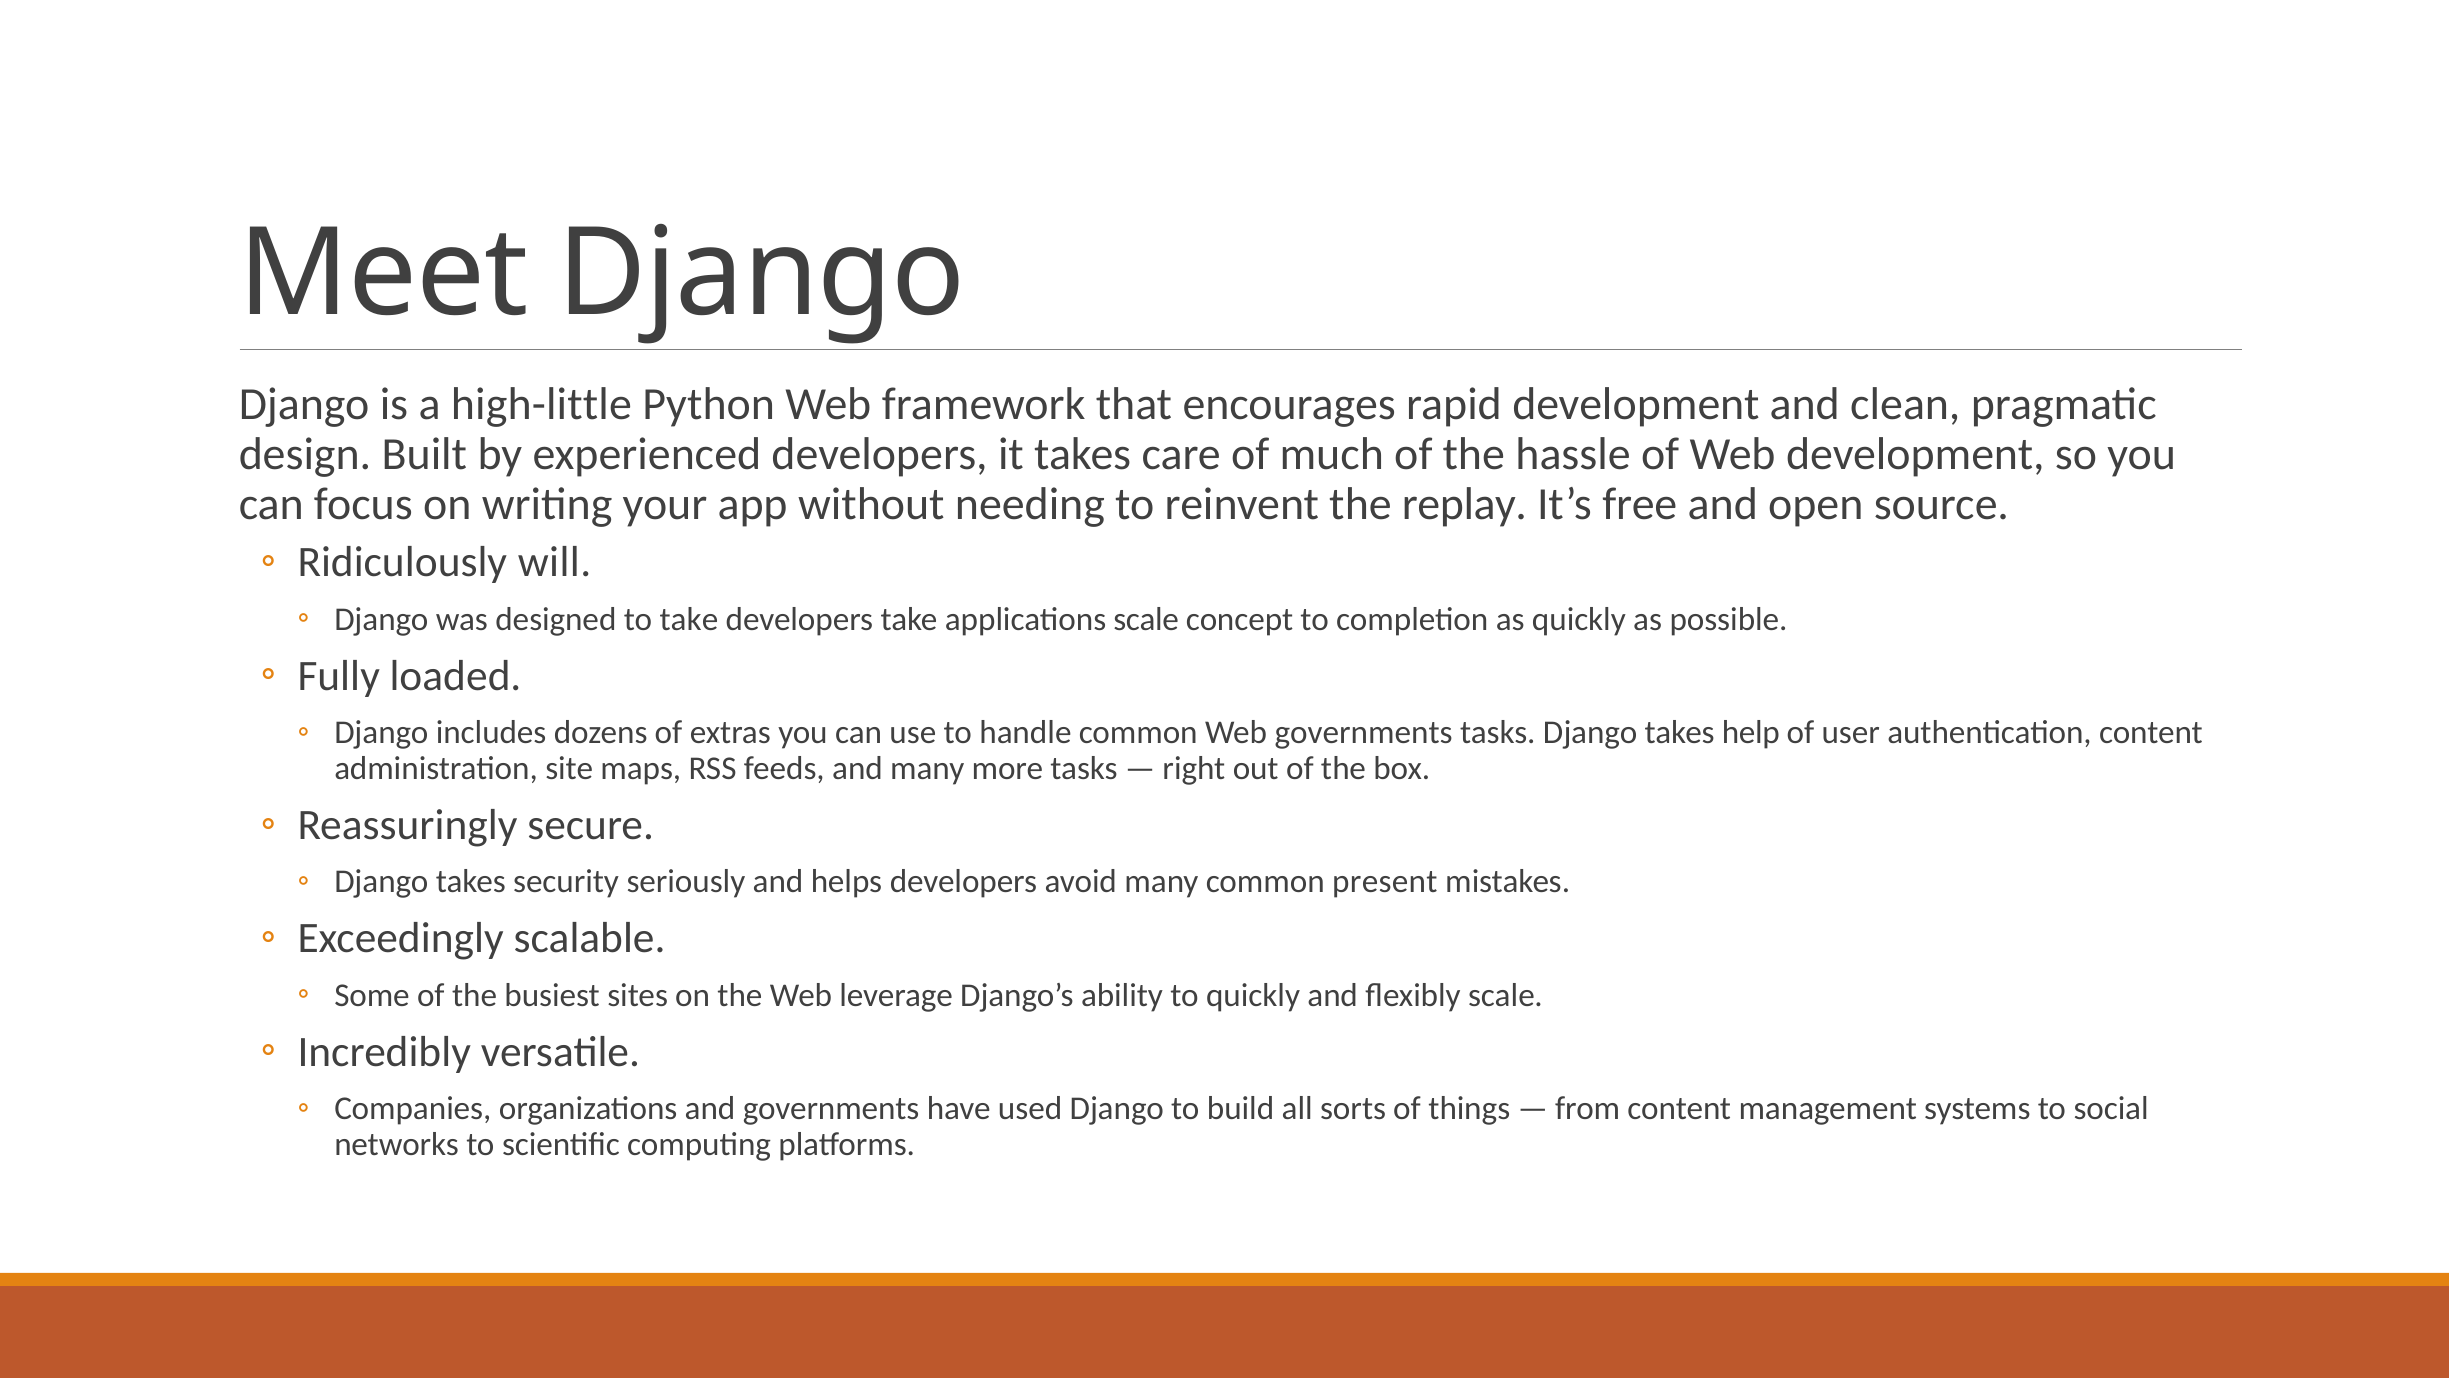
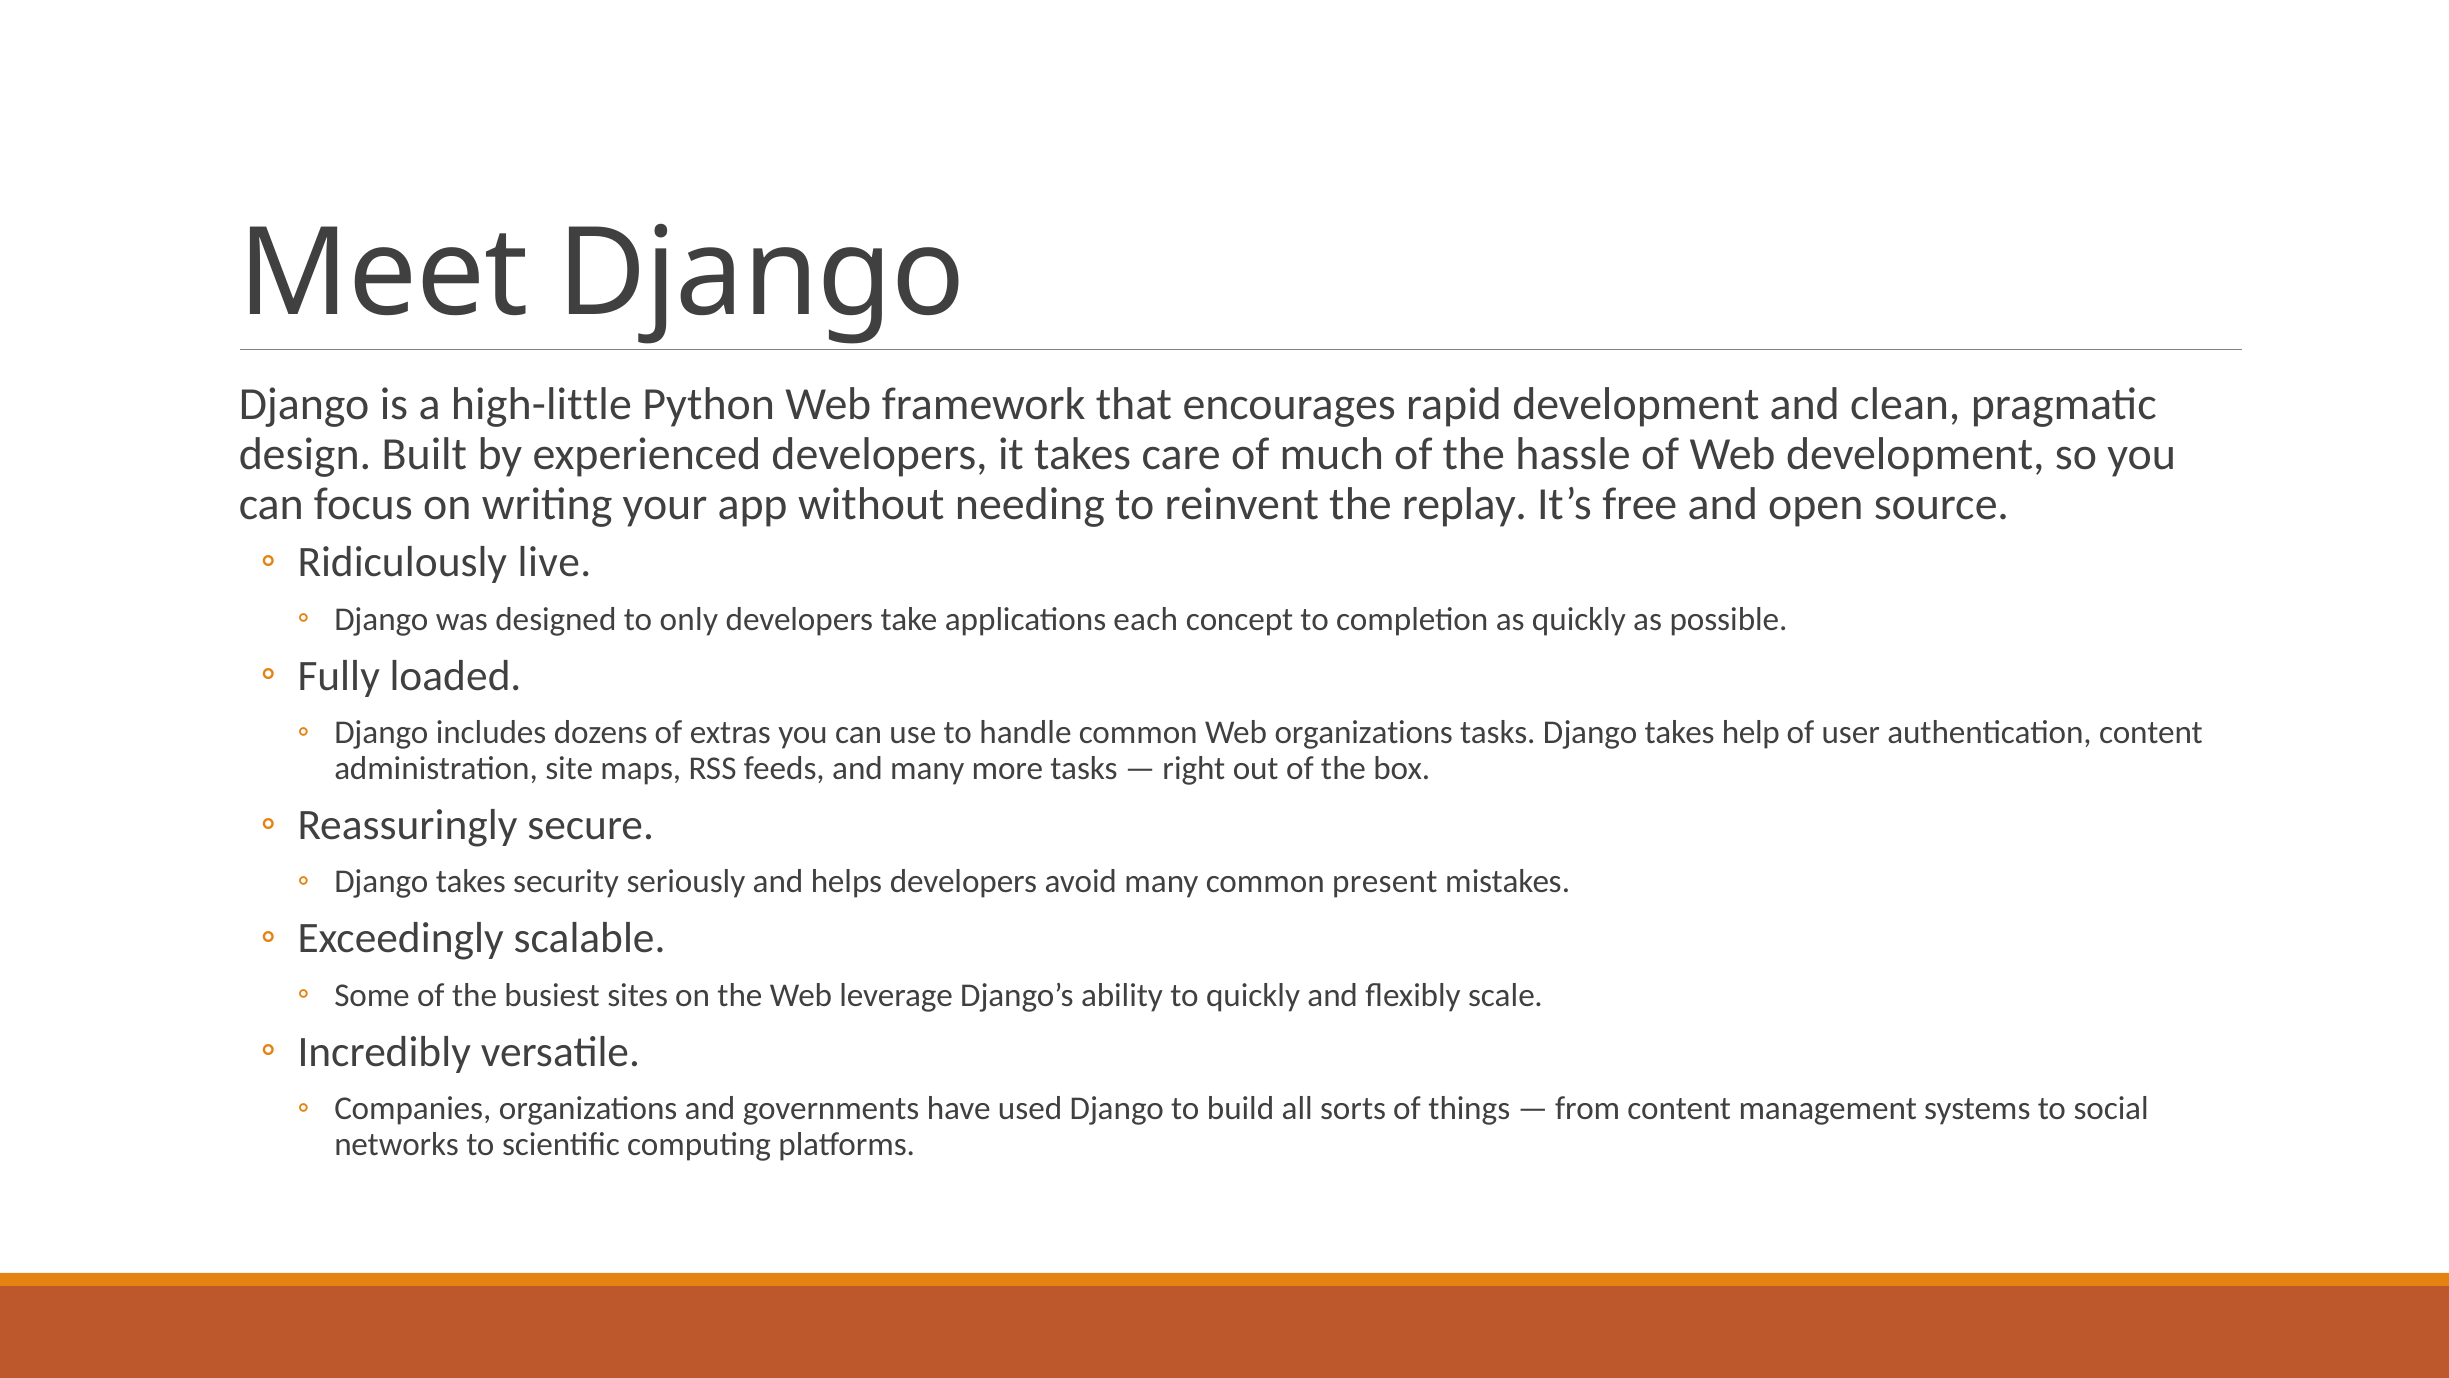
will: will -> live
to take: take -> only
applications scale: scale -> each
Web governments: governments -> organizations
